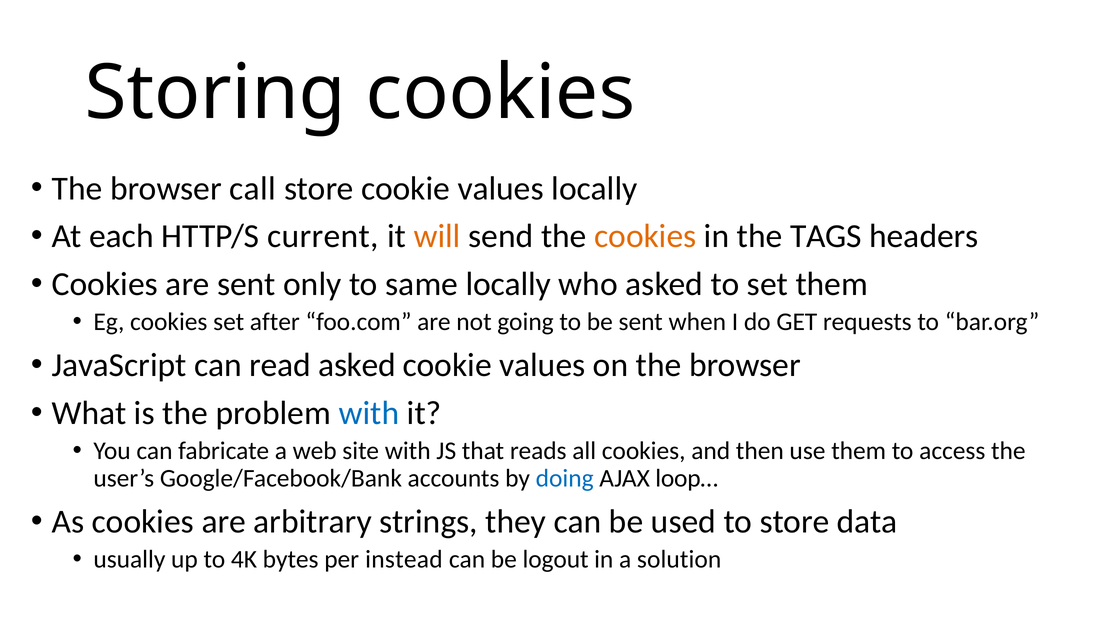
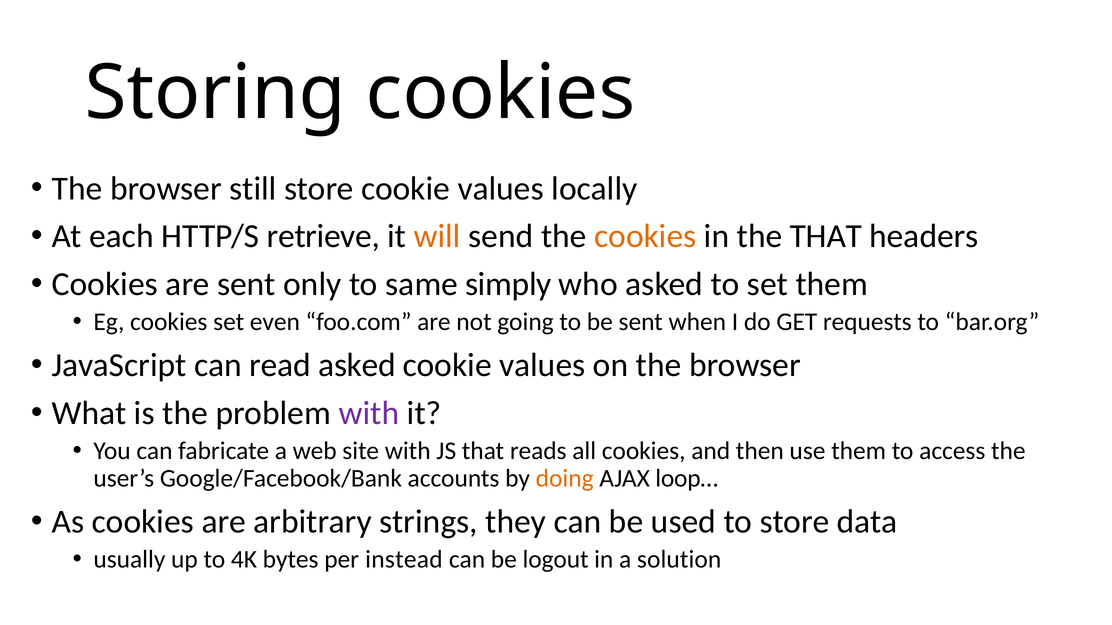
call: call -> still
current: current -> retrieve
the TAGS: TAGS -> THAT
same locally: locally -> simply
after: after -> even
with at (369, 413) colour: blue -> purple
doing colour: blue -> orange
